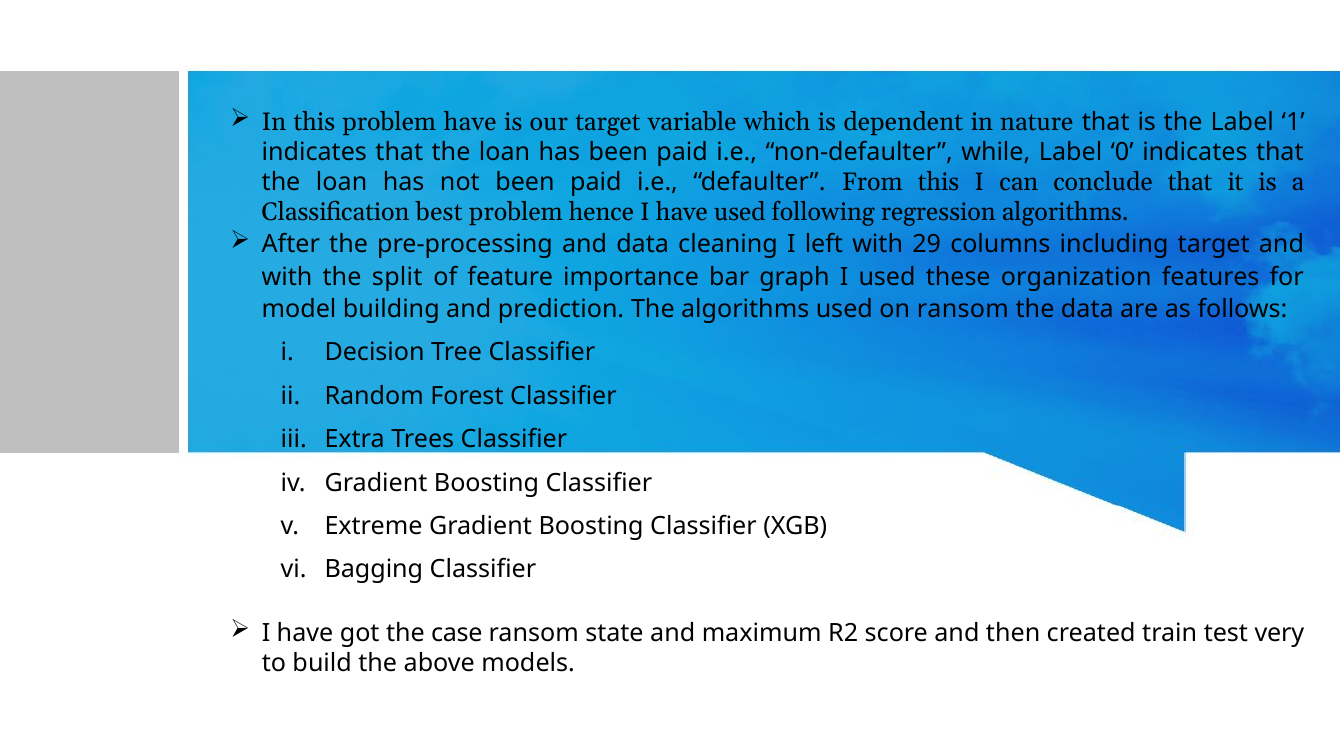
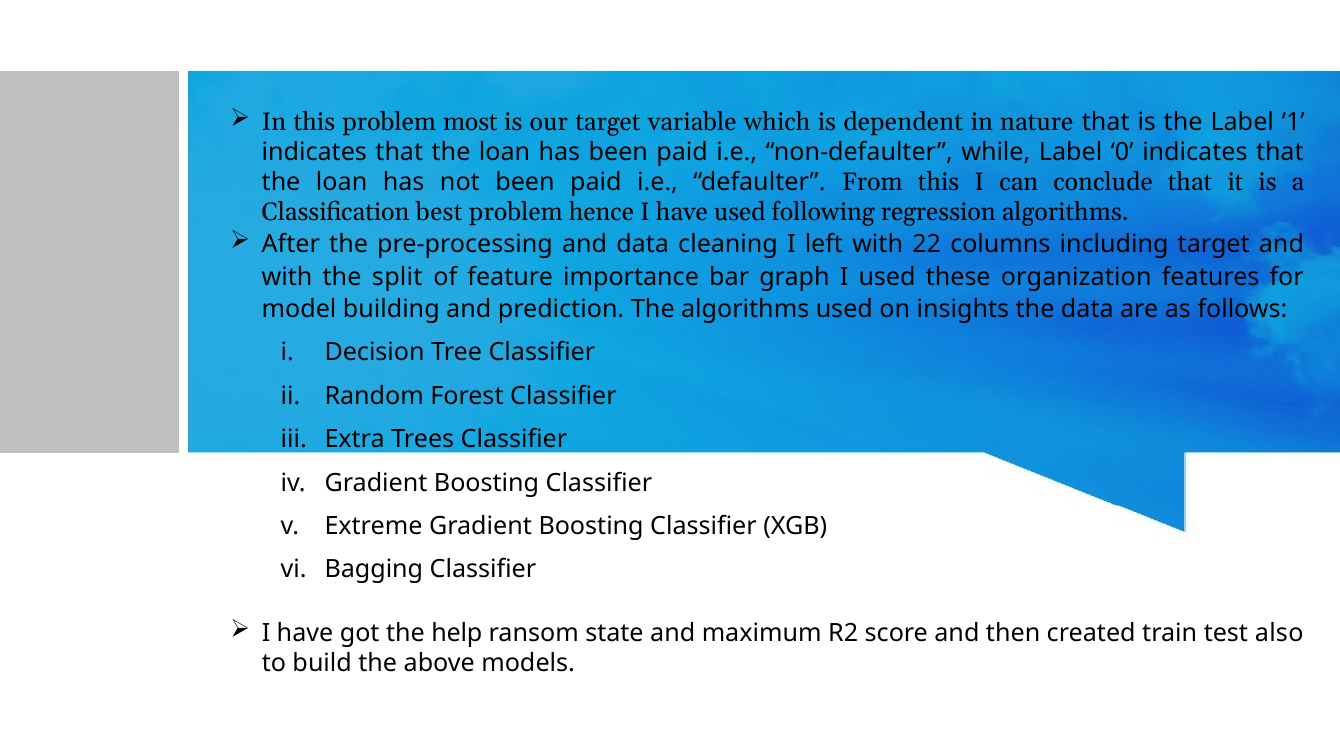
problem have: have -> most
29: 29 -> 22
on ransom: ransom -> insights
case: case -> help
very: very -> also
